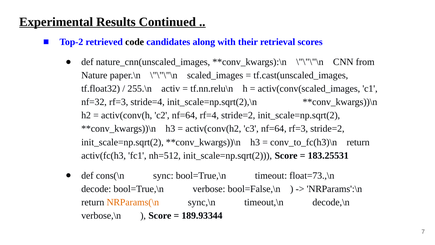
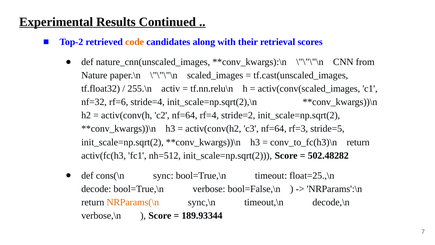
code colour: black -> orange
nf=32 rf=3: rf=3 -> rf=6
rf=3 stride=2: stride=2 -> stride=5
183.25531: 183.25531 -> 502.48282
float=73.,\n: float=73.,\n -> float=25.,\n
